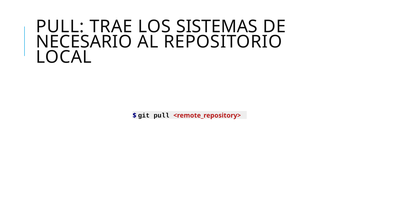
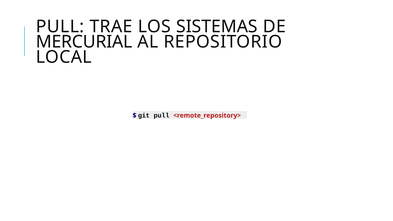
NECESARIO: NECESARIO -> MERCURIAL
